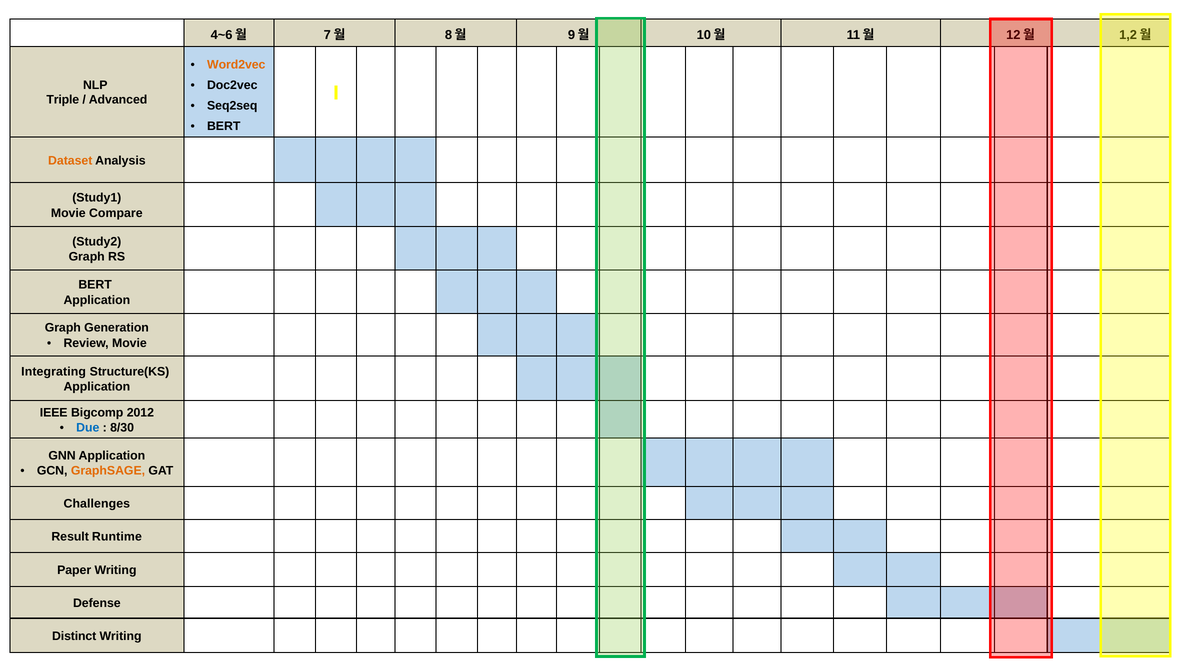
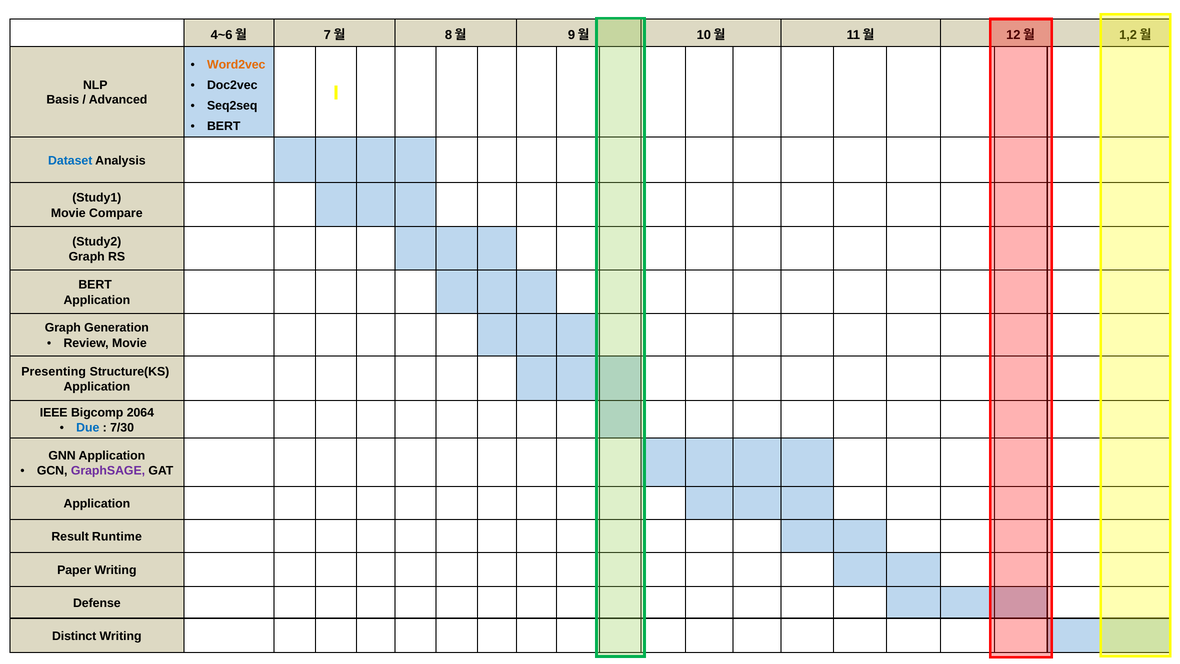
Triple: Triple -> Basis
Dataset colour: orange -> blue
Integrating: Integrating -> Presenting
2012: 2012 -> 2064
8/30: 8/30 -> 7/30
GraphSAGE colour: orange -> purple
Challenges at (97, 504): Challenges -> Application
